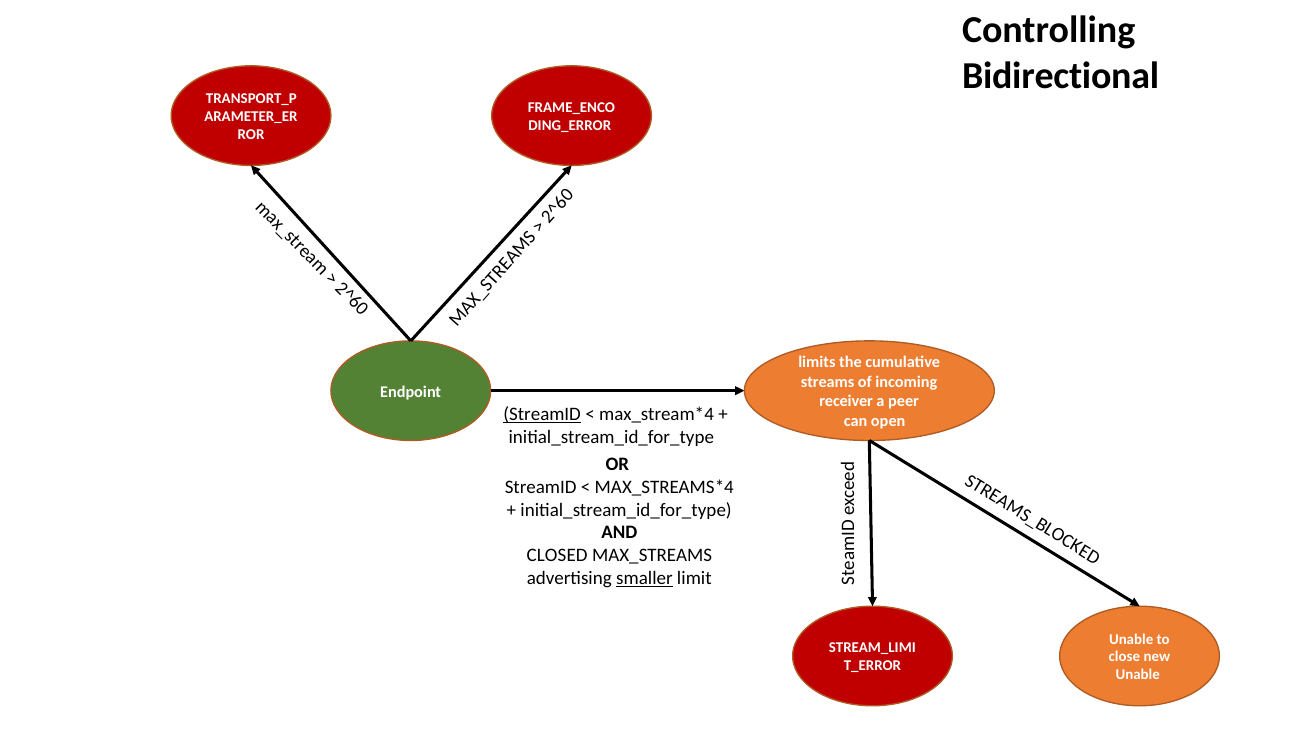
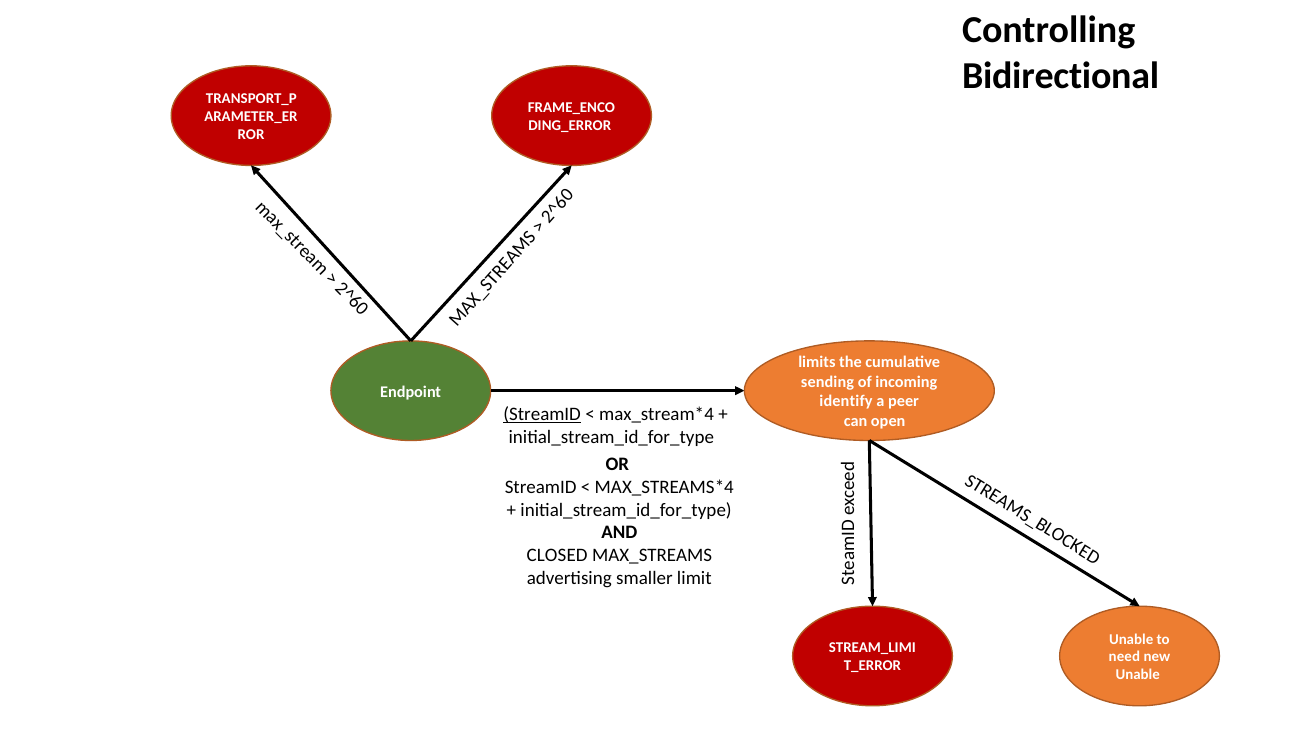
streams: streams -> sending
receiver: receiver -> identify
smaller underline: present -> none
close: close -> need
